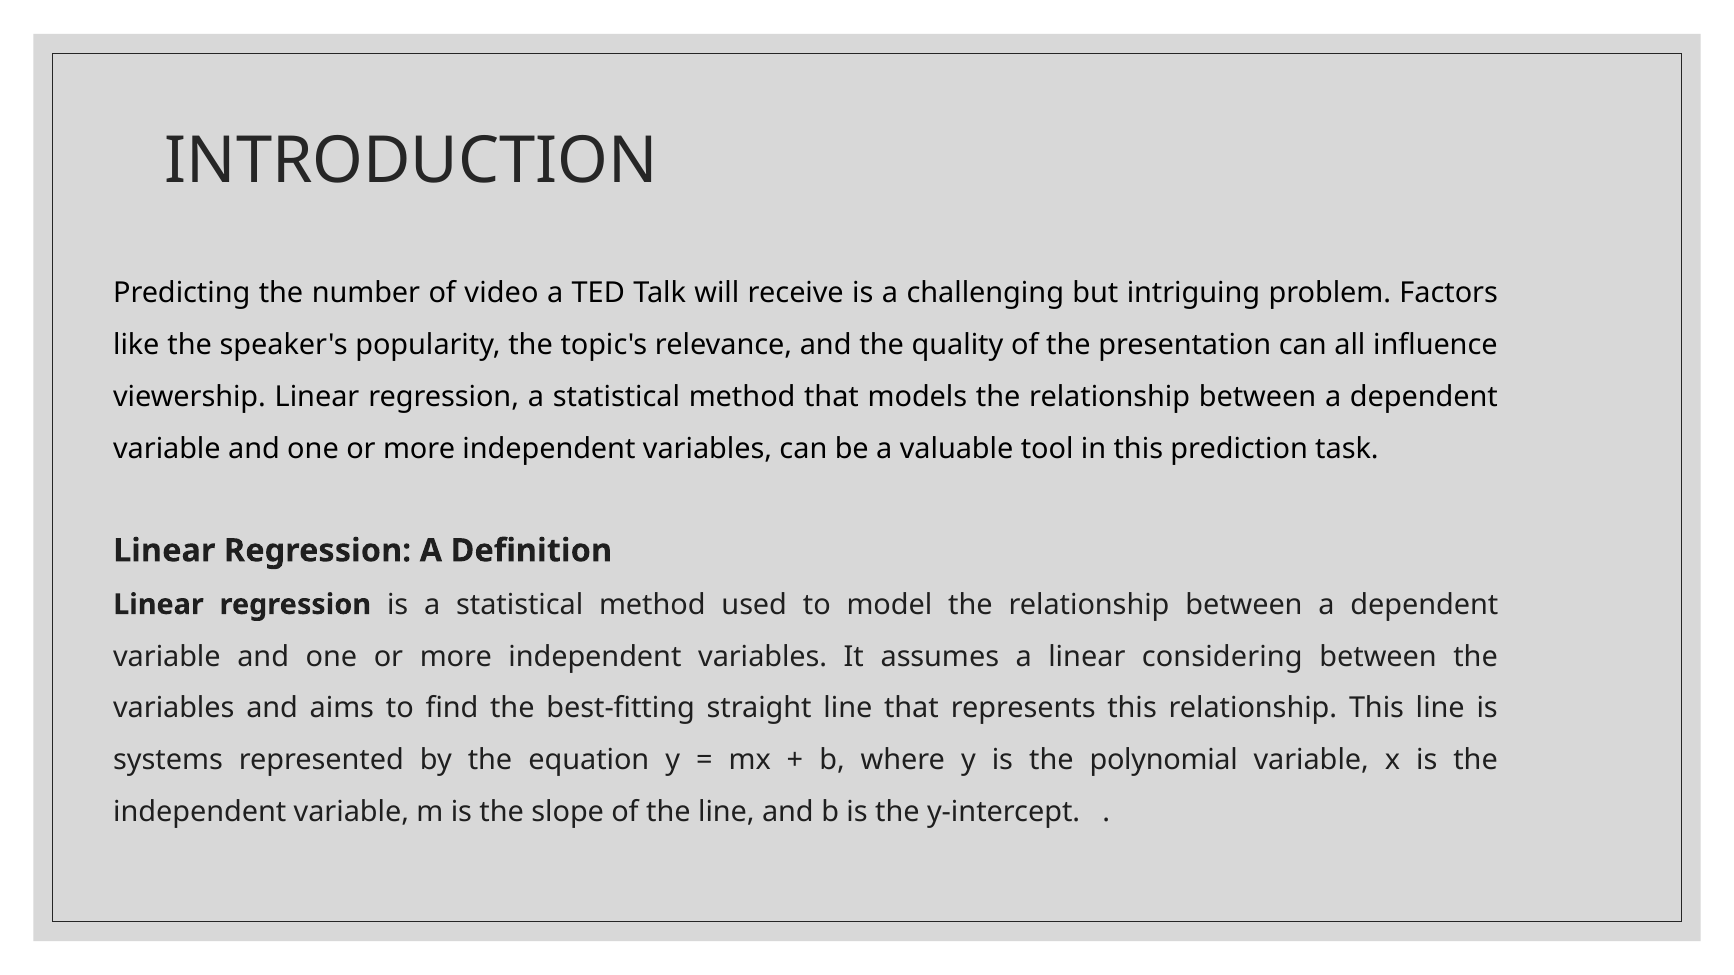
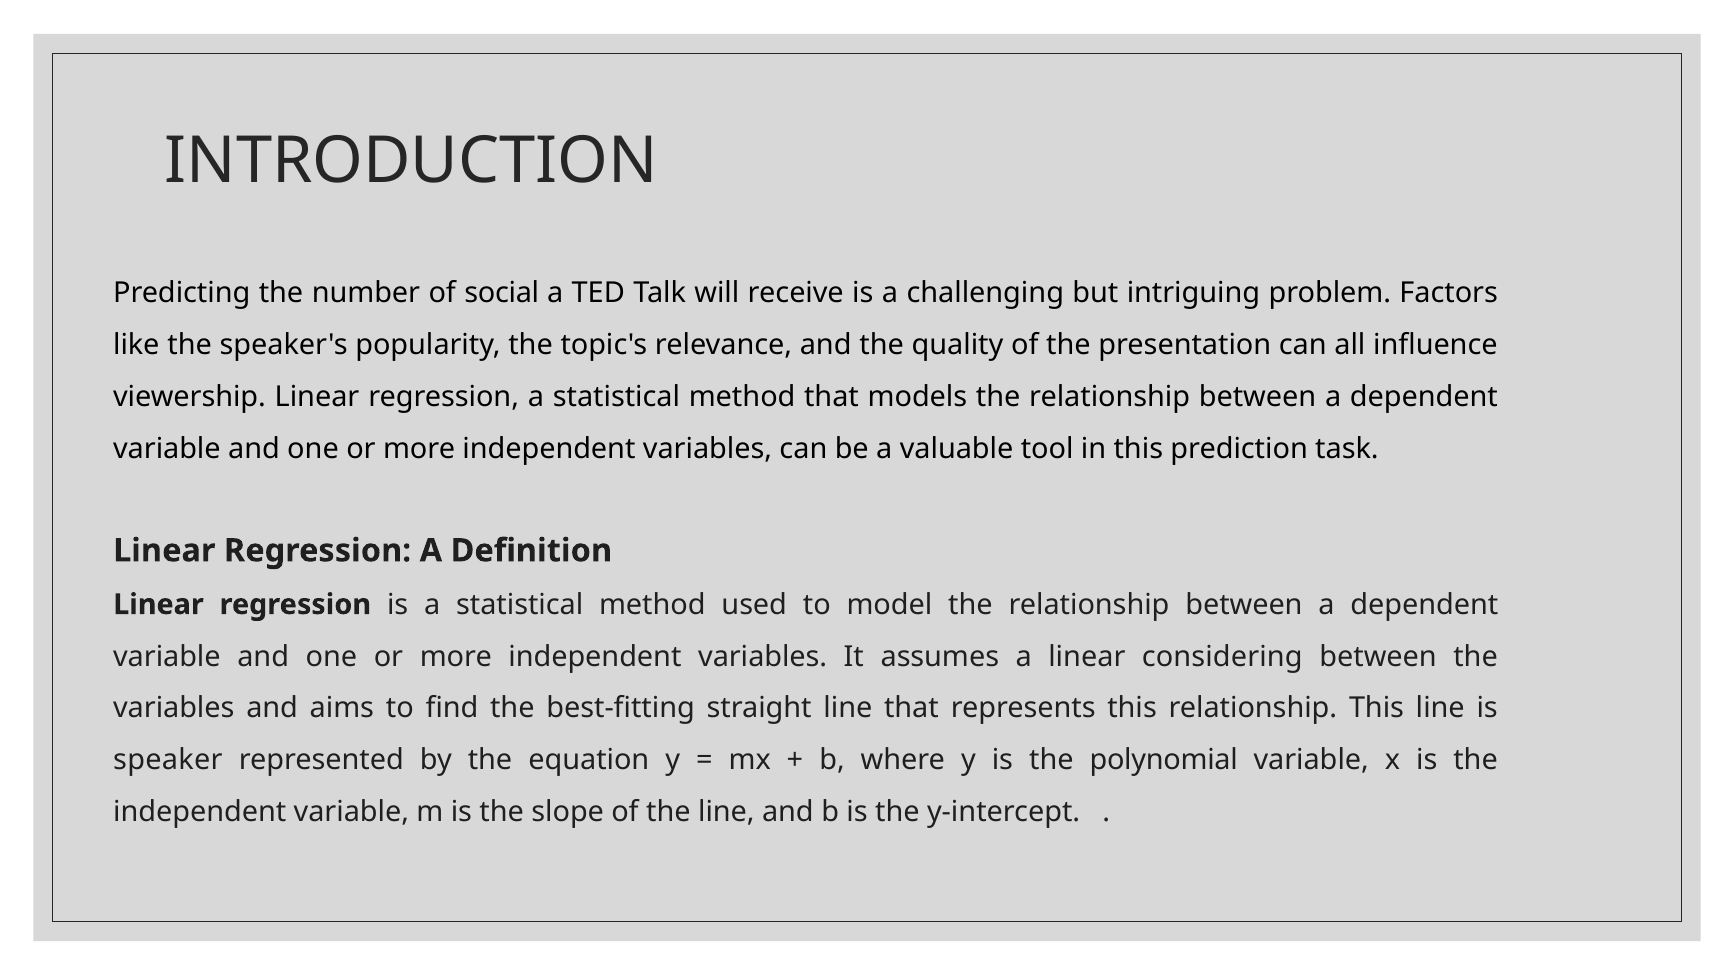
video: video -> social
systems: systems -> speaker
